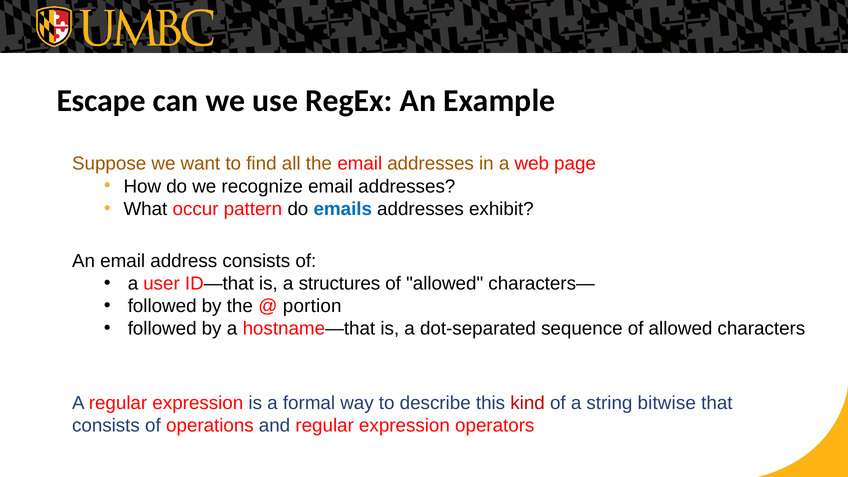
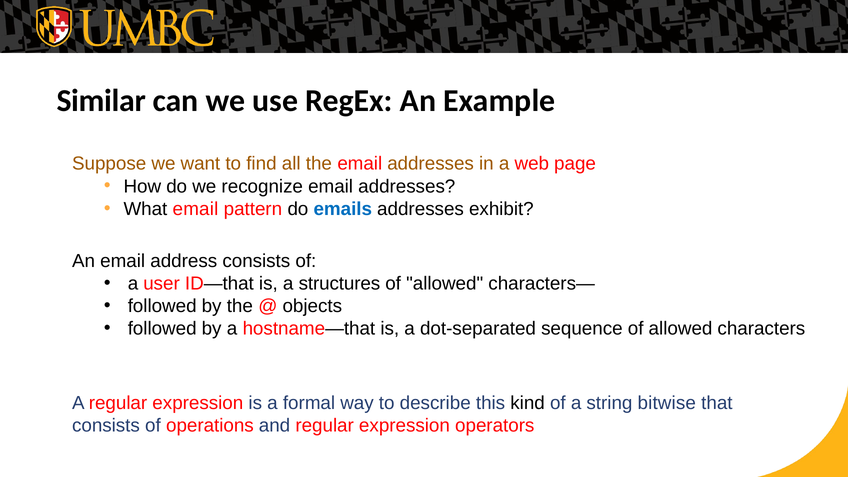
Escape: Escape -> Similar
What occur: occur -> email
portion: portion -> objects
kind colour: red -> black
